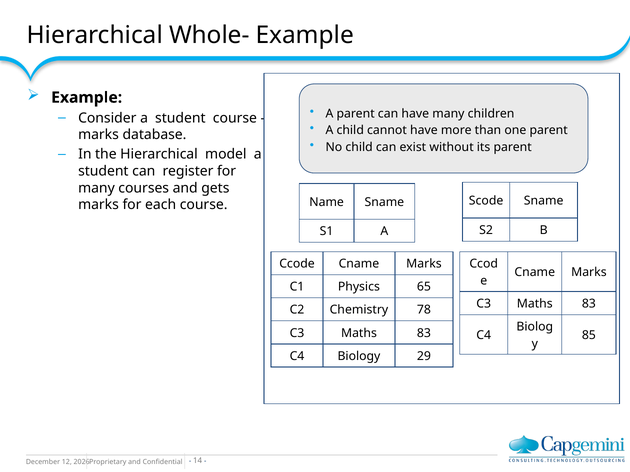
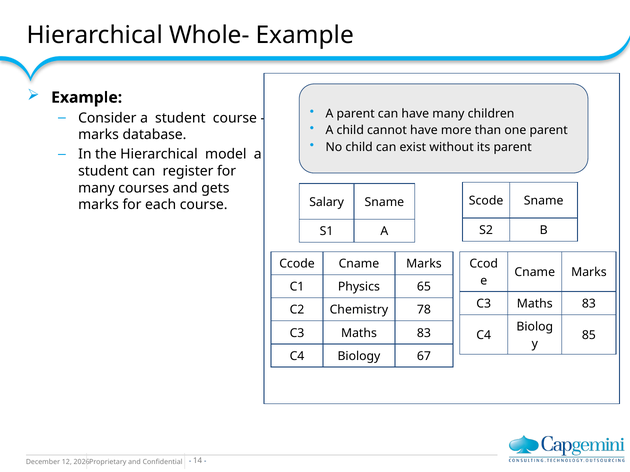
Name: Name -> Salary
29: 29 -> 67
